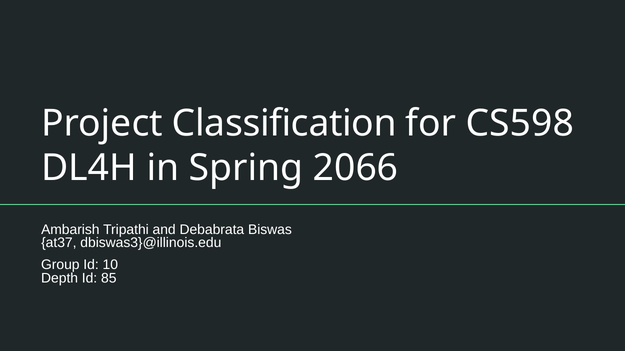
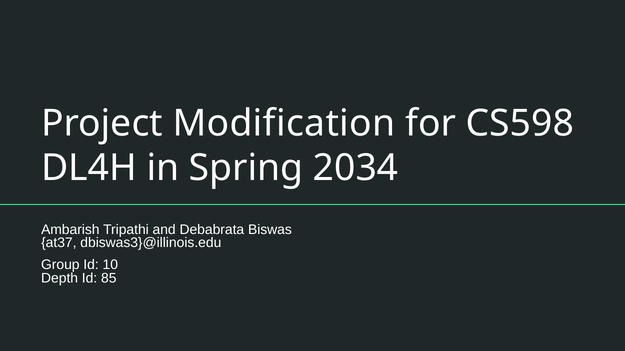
Classification: Classification -> Modification
2066: 2066 -> 2034
